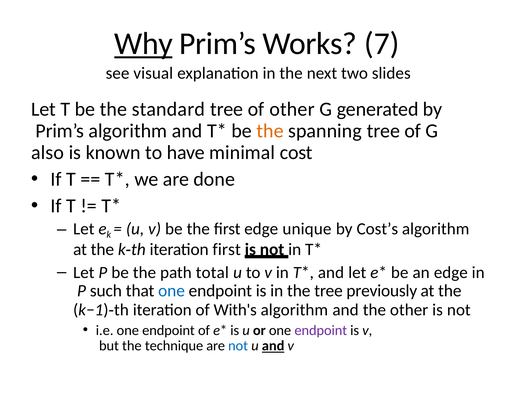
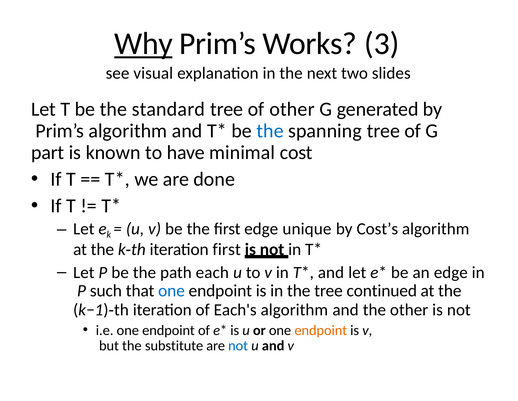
7: 7 -> 3
the at (270, 131) colour: orange -> blue
also: also -> part
total: total -> each
previously: previously -> continued
With's: With's -> Each's
endpoint at (321, 330) colour: purple -> orange
technique: technique -> substitute
and at (273, 345) underline: present -> none
